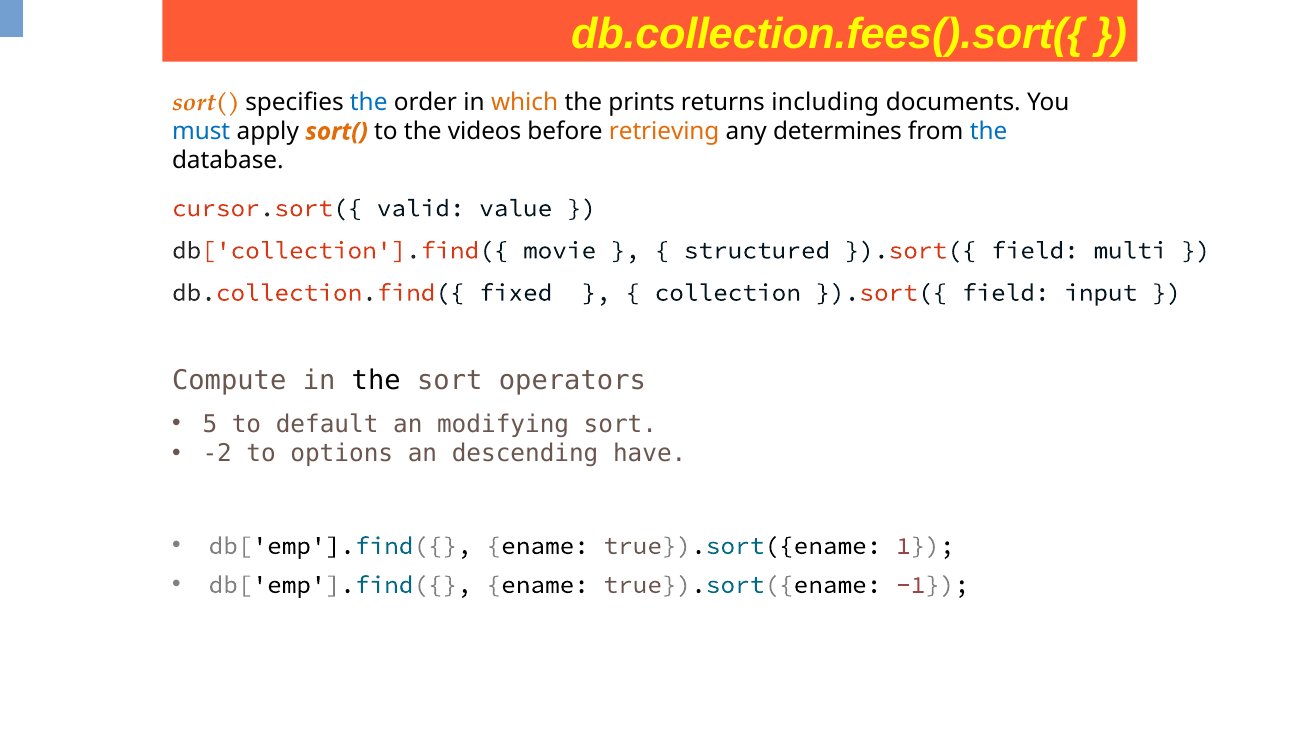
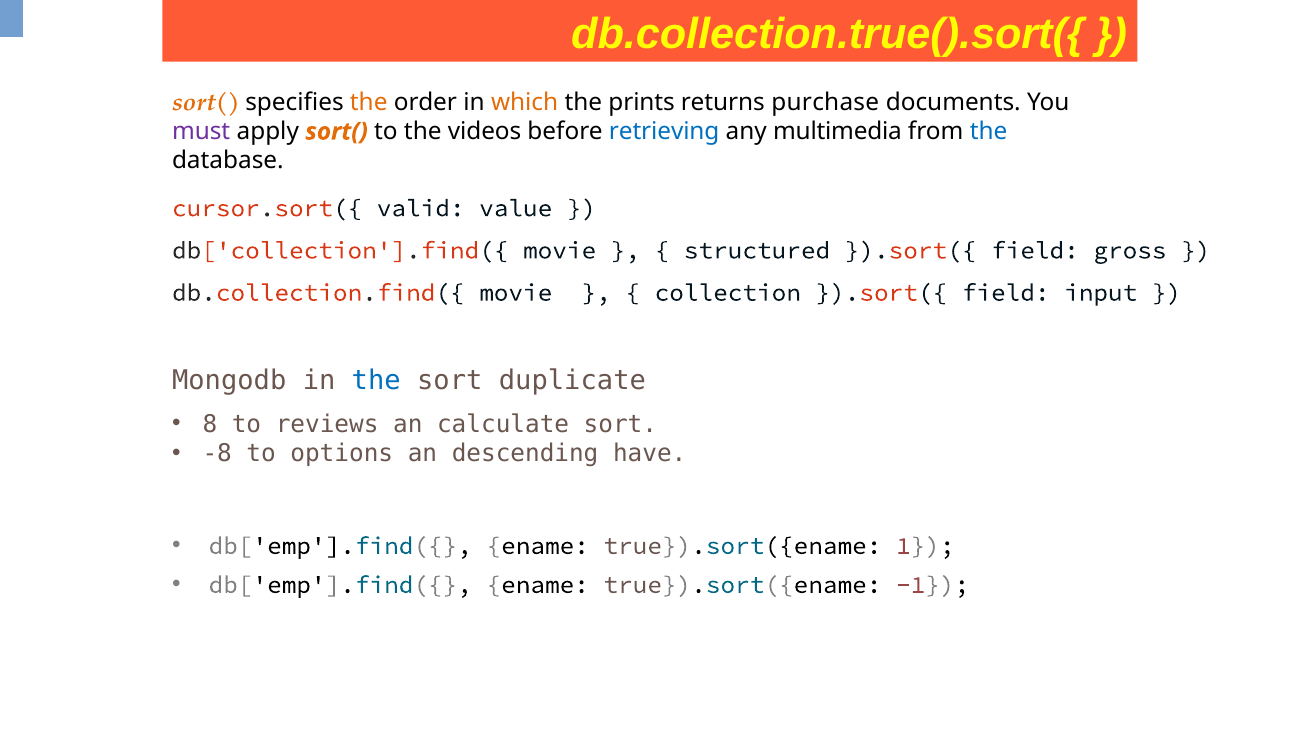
db.collection.fees().sort({: db.collection.fees().sort({ -> db.collection.true().sort({
the at (369, 102) colour: blue -> orange
including: including -> purchase
must colour: blue -> purple
retrieving colour: orange -> blue
determines: determines -> multimedia
multi: multi -> gross
db.collection.find({ fixed: fixed -> movie
Compute: Compute -> Mongodb
the at (376, 381) colour: black -> blue
operators: operators -> duplicate
5: 5 -> 8
default: default -> reviews
modifying: modifying -> calculate
-2: -2 -> -8
